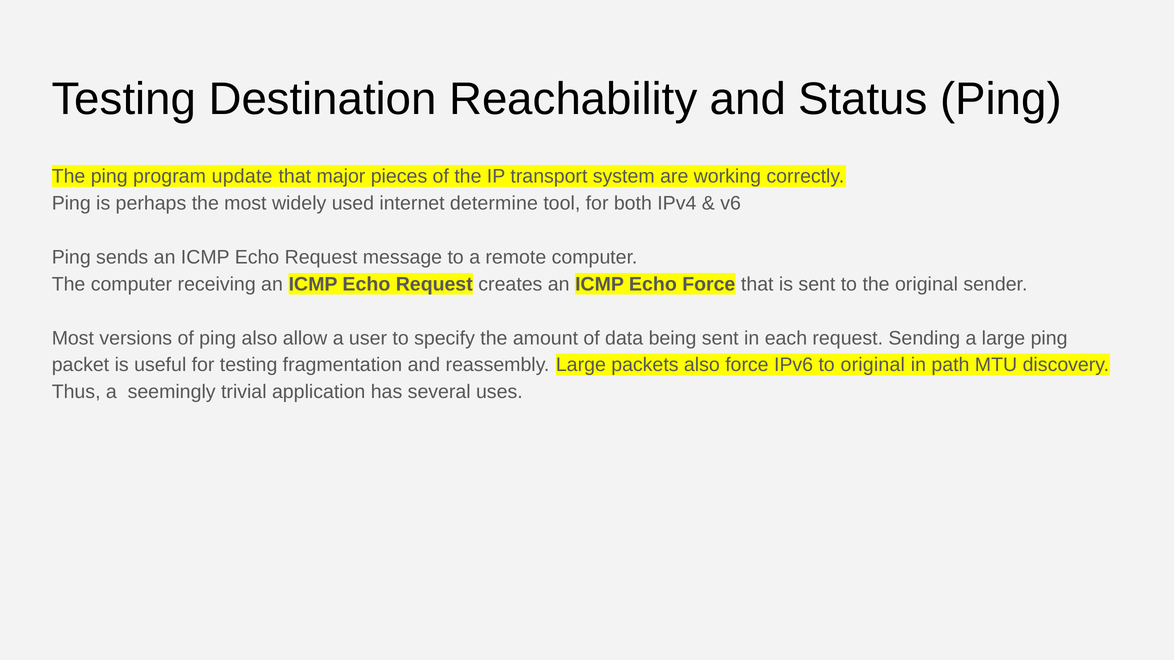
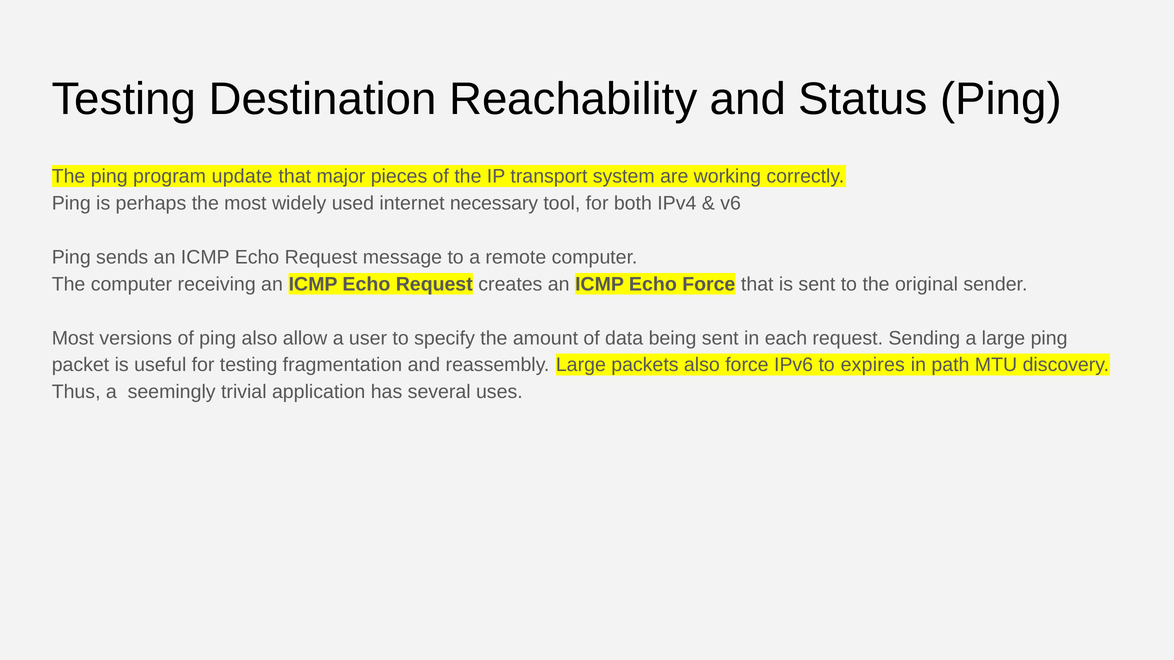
determine: determine -> necessary
to original: original -> expires
